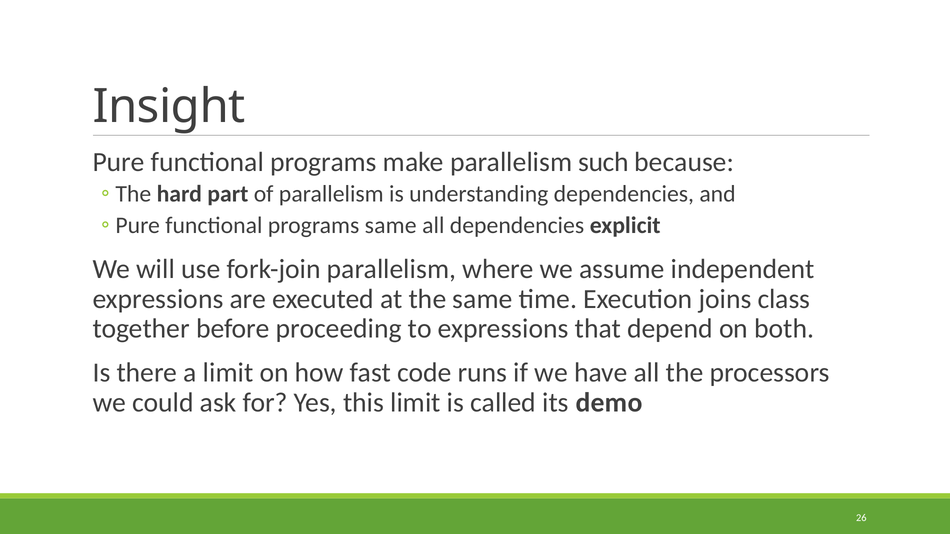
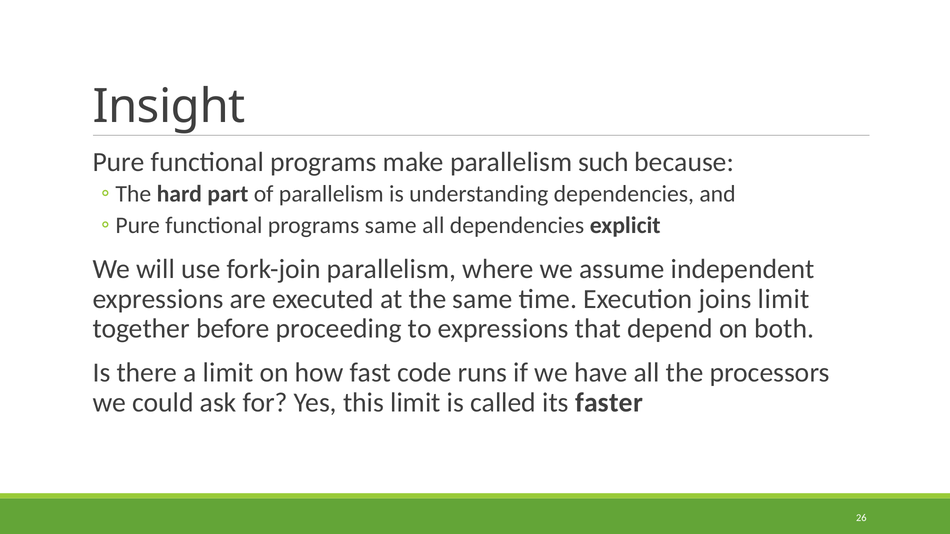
joins class: class -> limit
demo: demo -> faster
